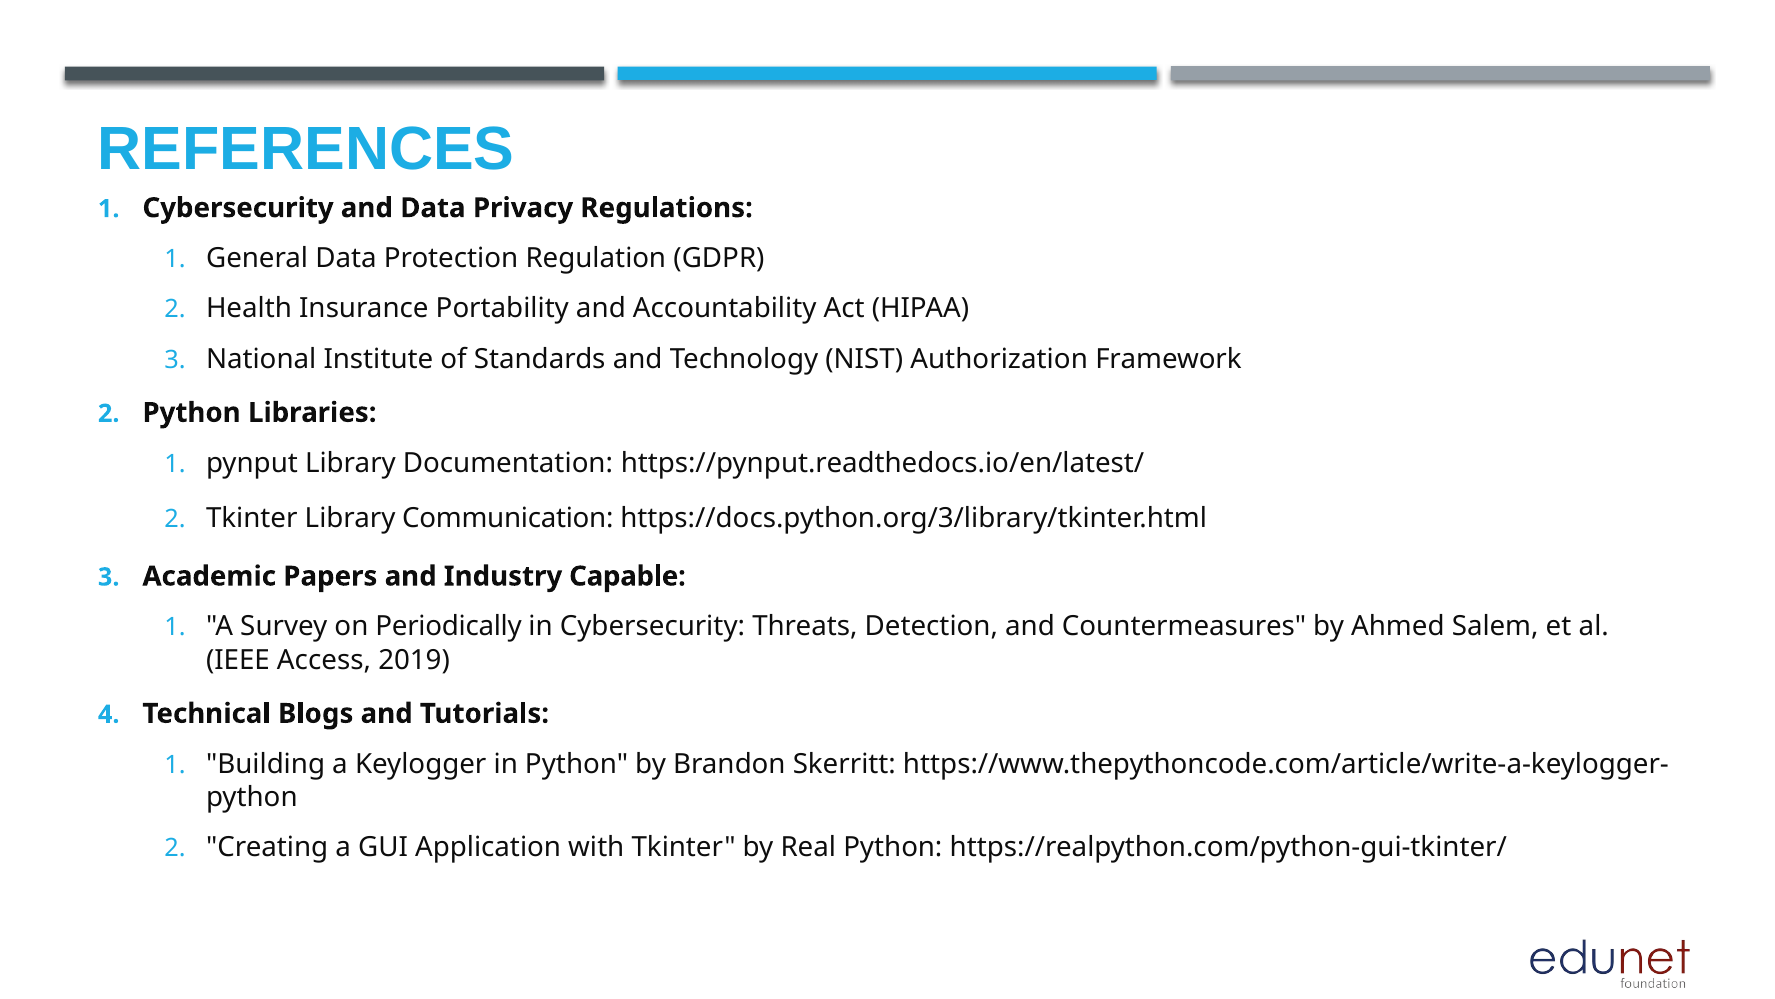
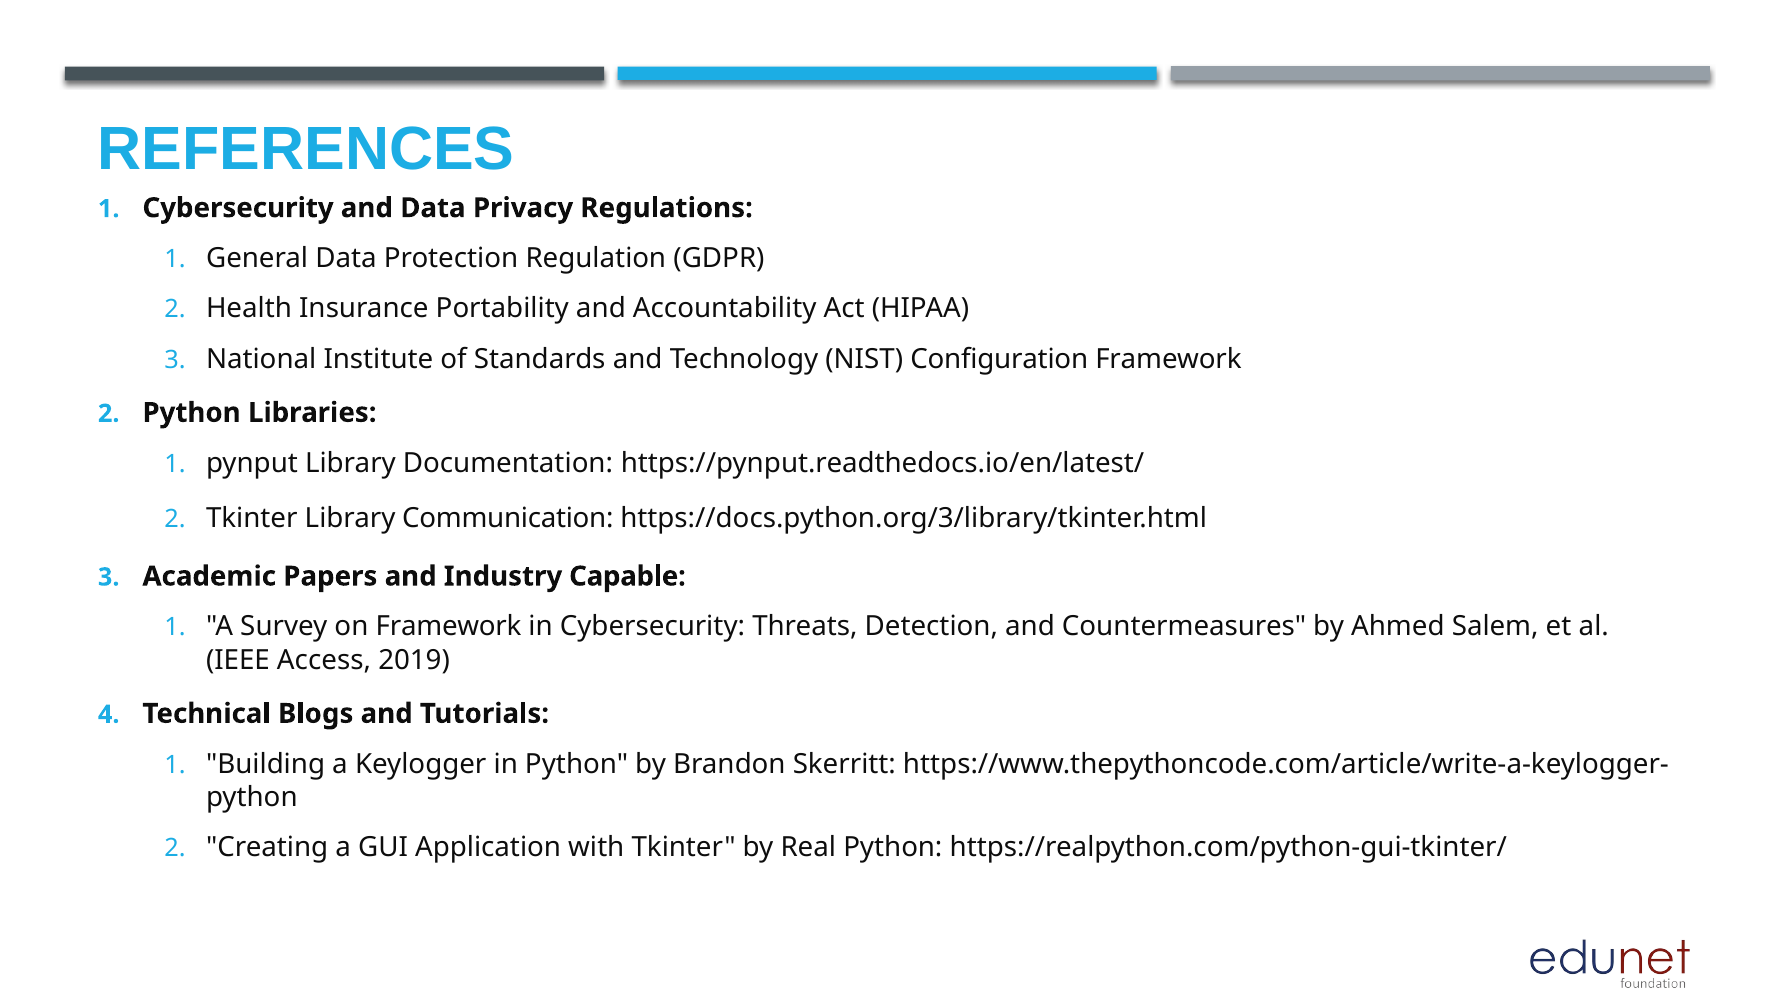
Authorization: Authorization -> Configuration
on Periodically: Periodically -> Framework
